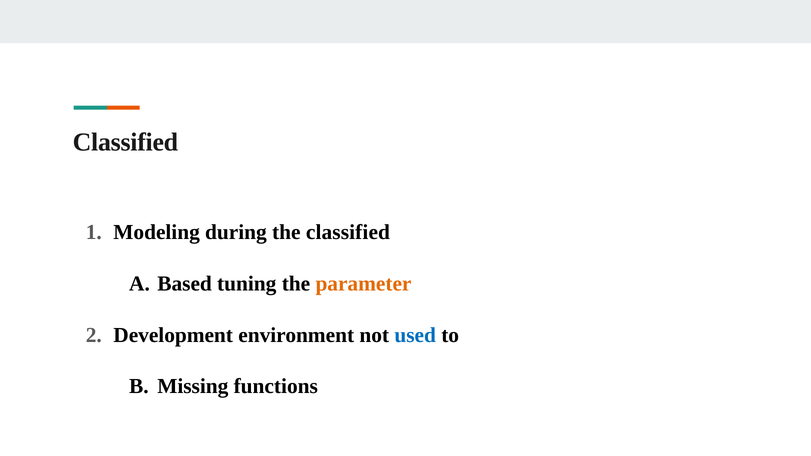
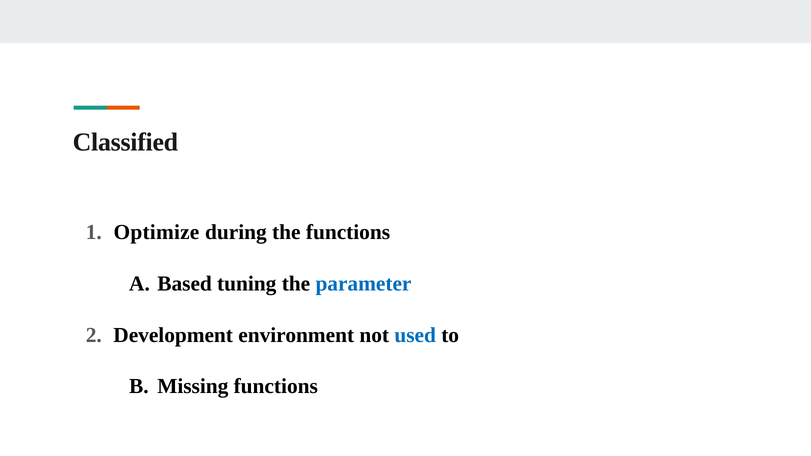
Modeling: Modeling -> Optimize
the classified: classified -> functions
parameter colour: orange -> blue
